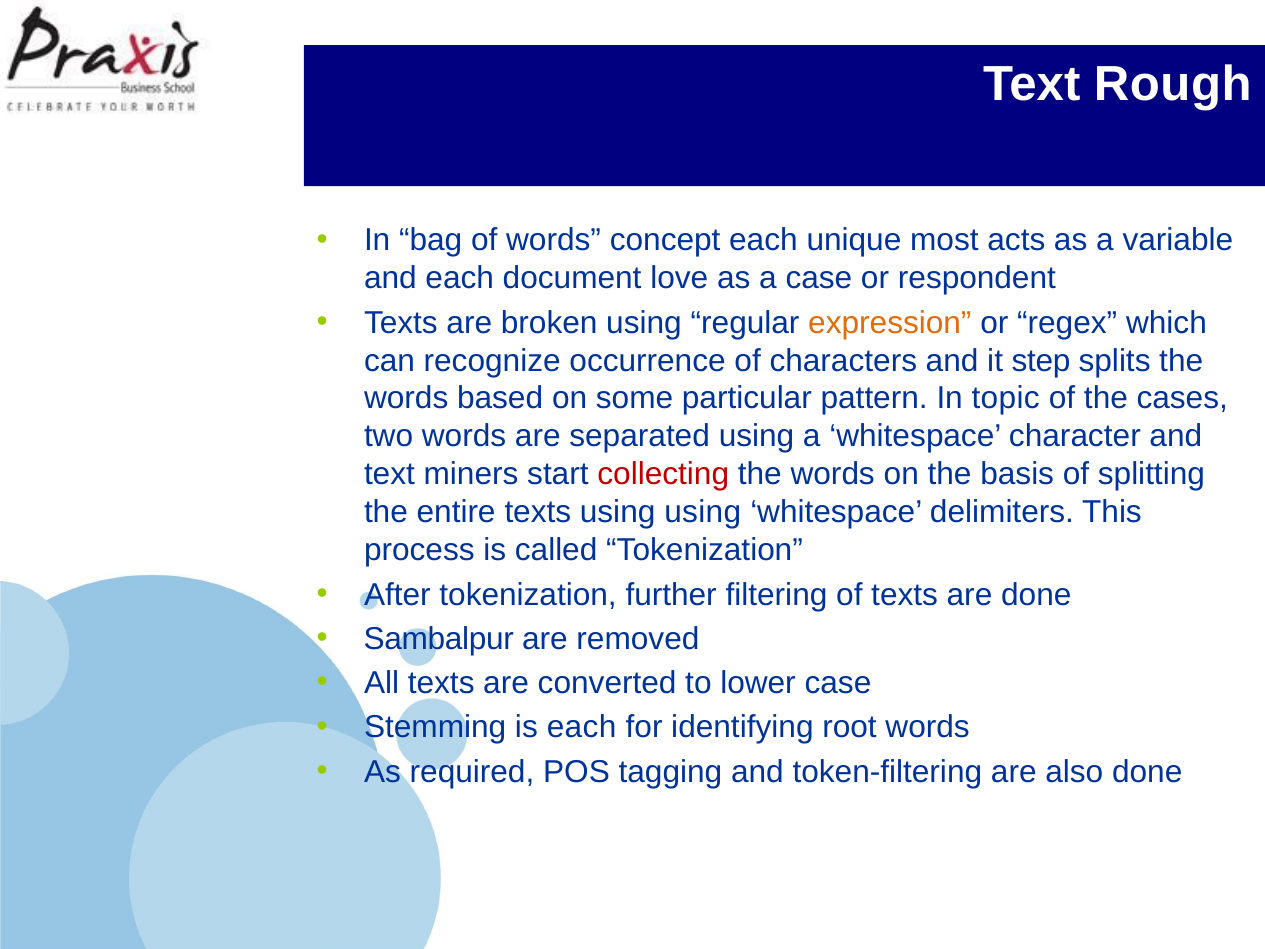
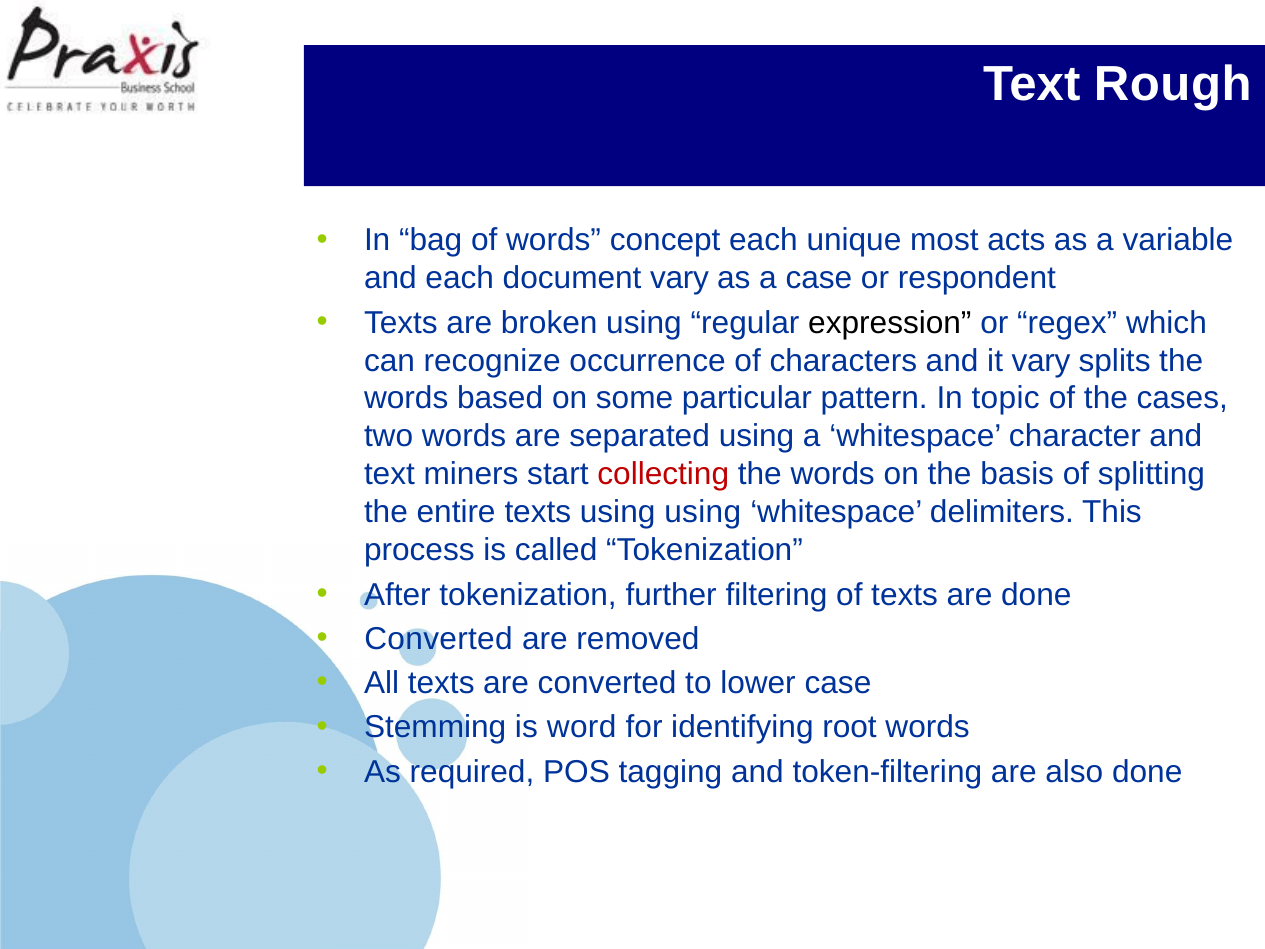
document love: love -> vary
expression colour: orange -> black
it step: step -> vary
Sambalpur at (439, 639): Sambalpur -> Converted
is each: each -> word
